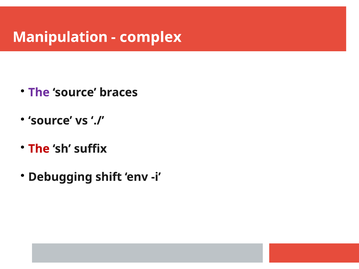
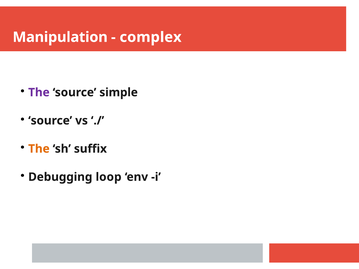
braces: braces -> simple
The at (39, 149) colour: red -> orange
shift: shift -> loop
